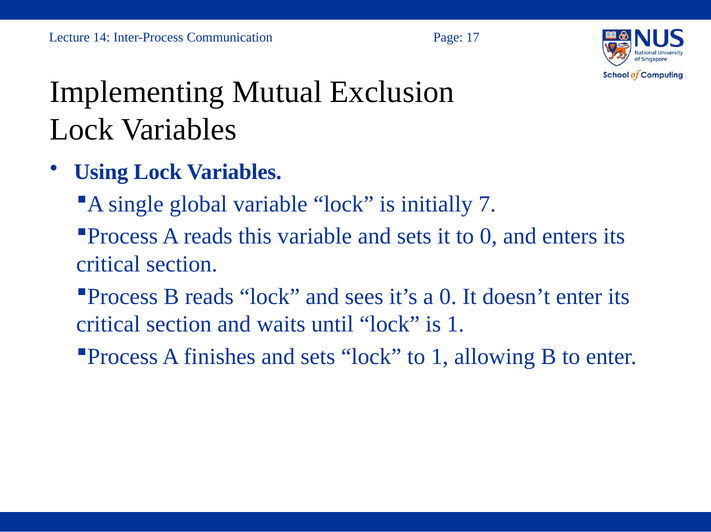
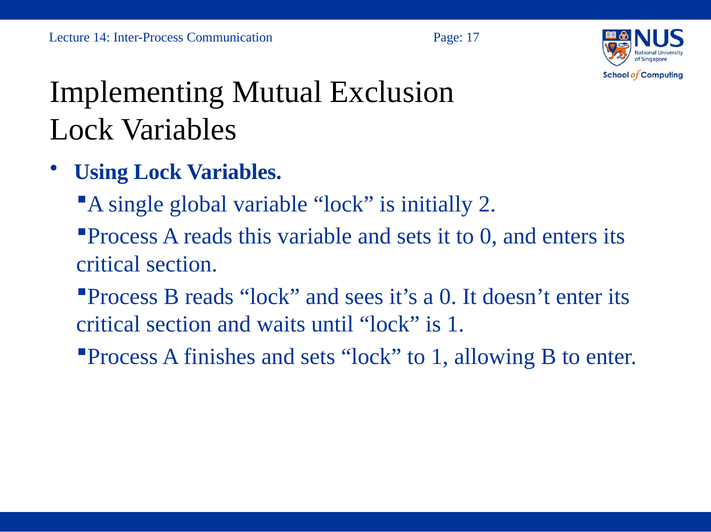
7: 7 -> 2
